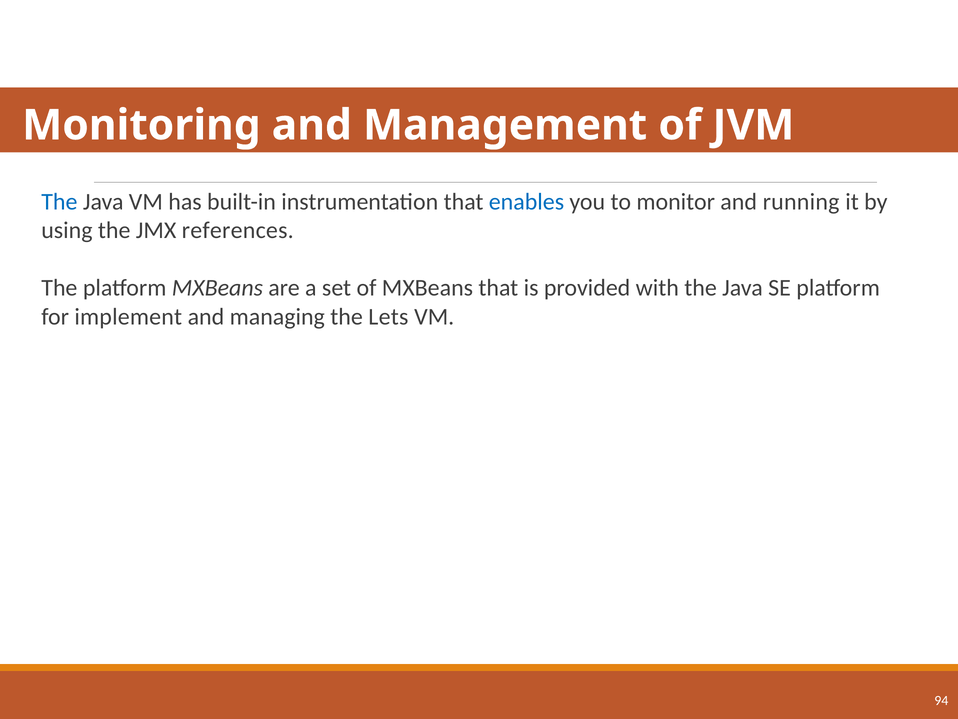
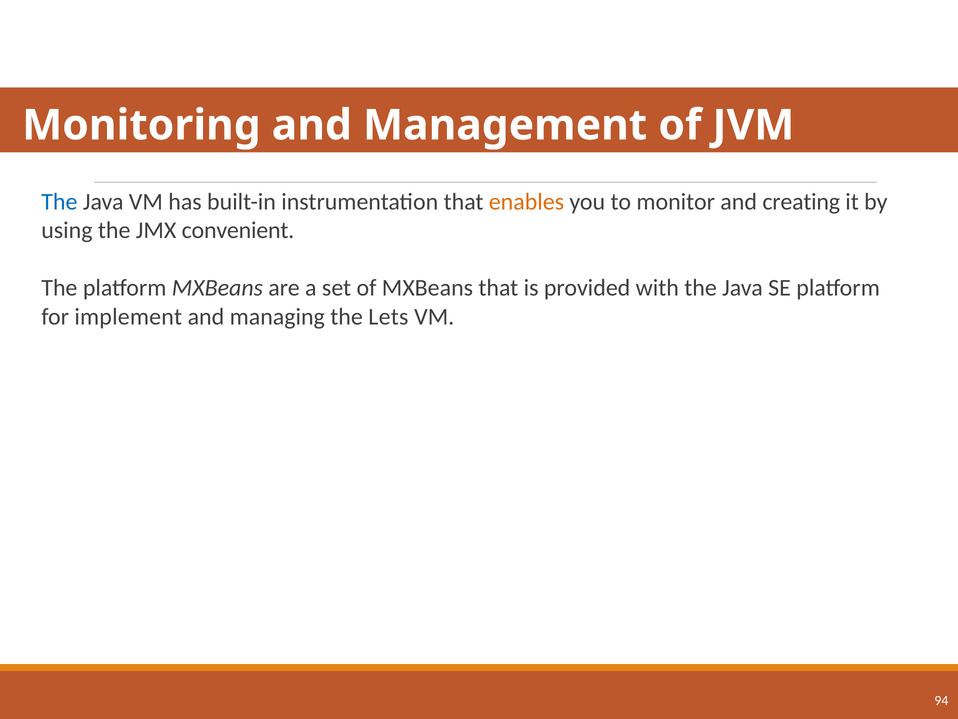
enables colour: blue -> orange
running: running -> creating
references: references -> convenient
